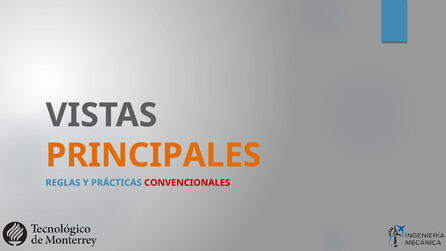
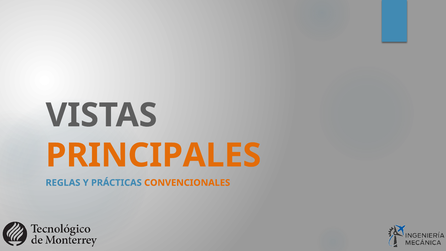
CONVENCIONALES colour: red -> orange
